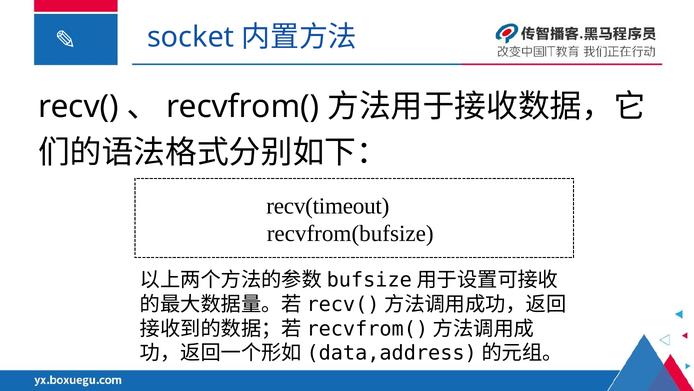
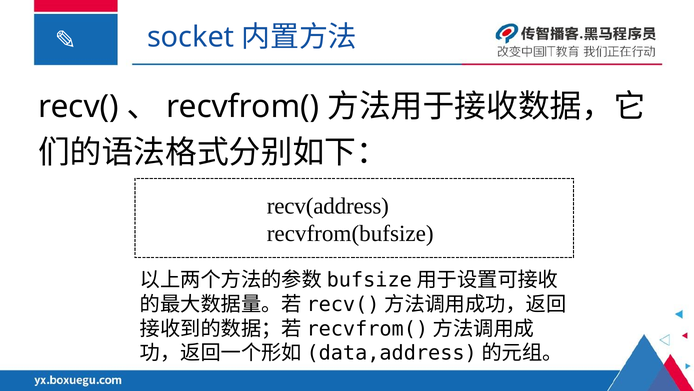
recv(timeout: recv(timeout -> recv(address
